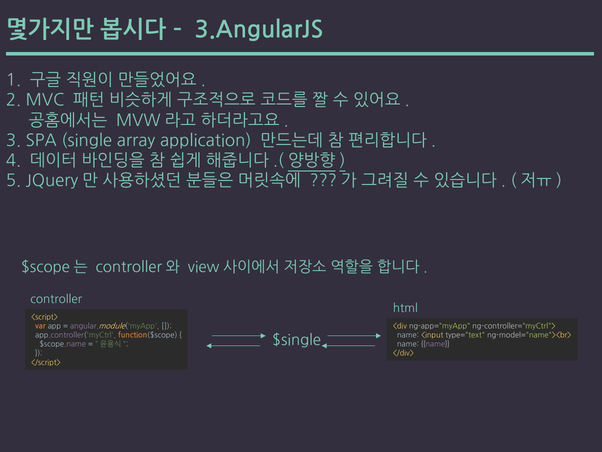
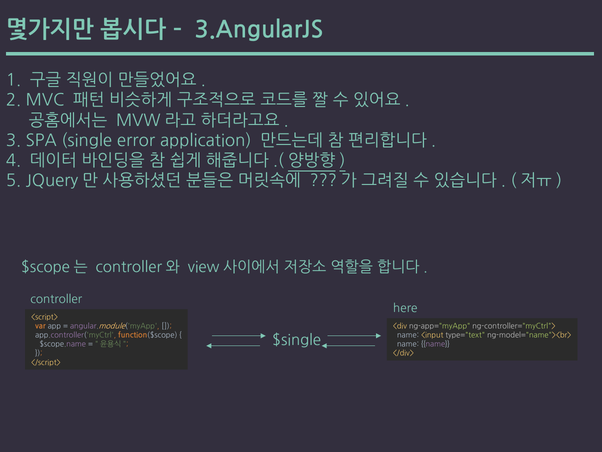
array: array -> error
html: html -> here
